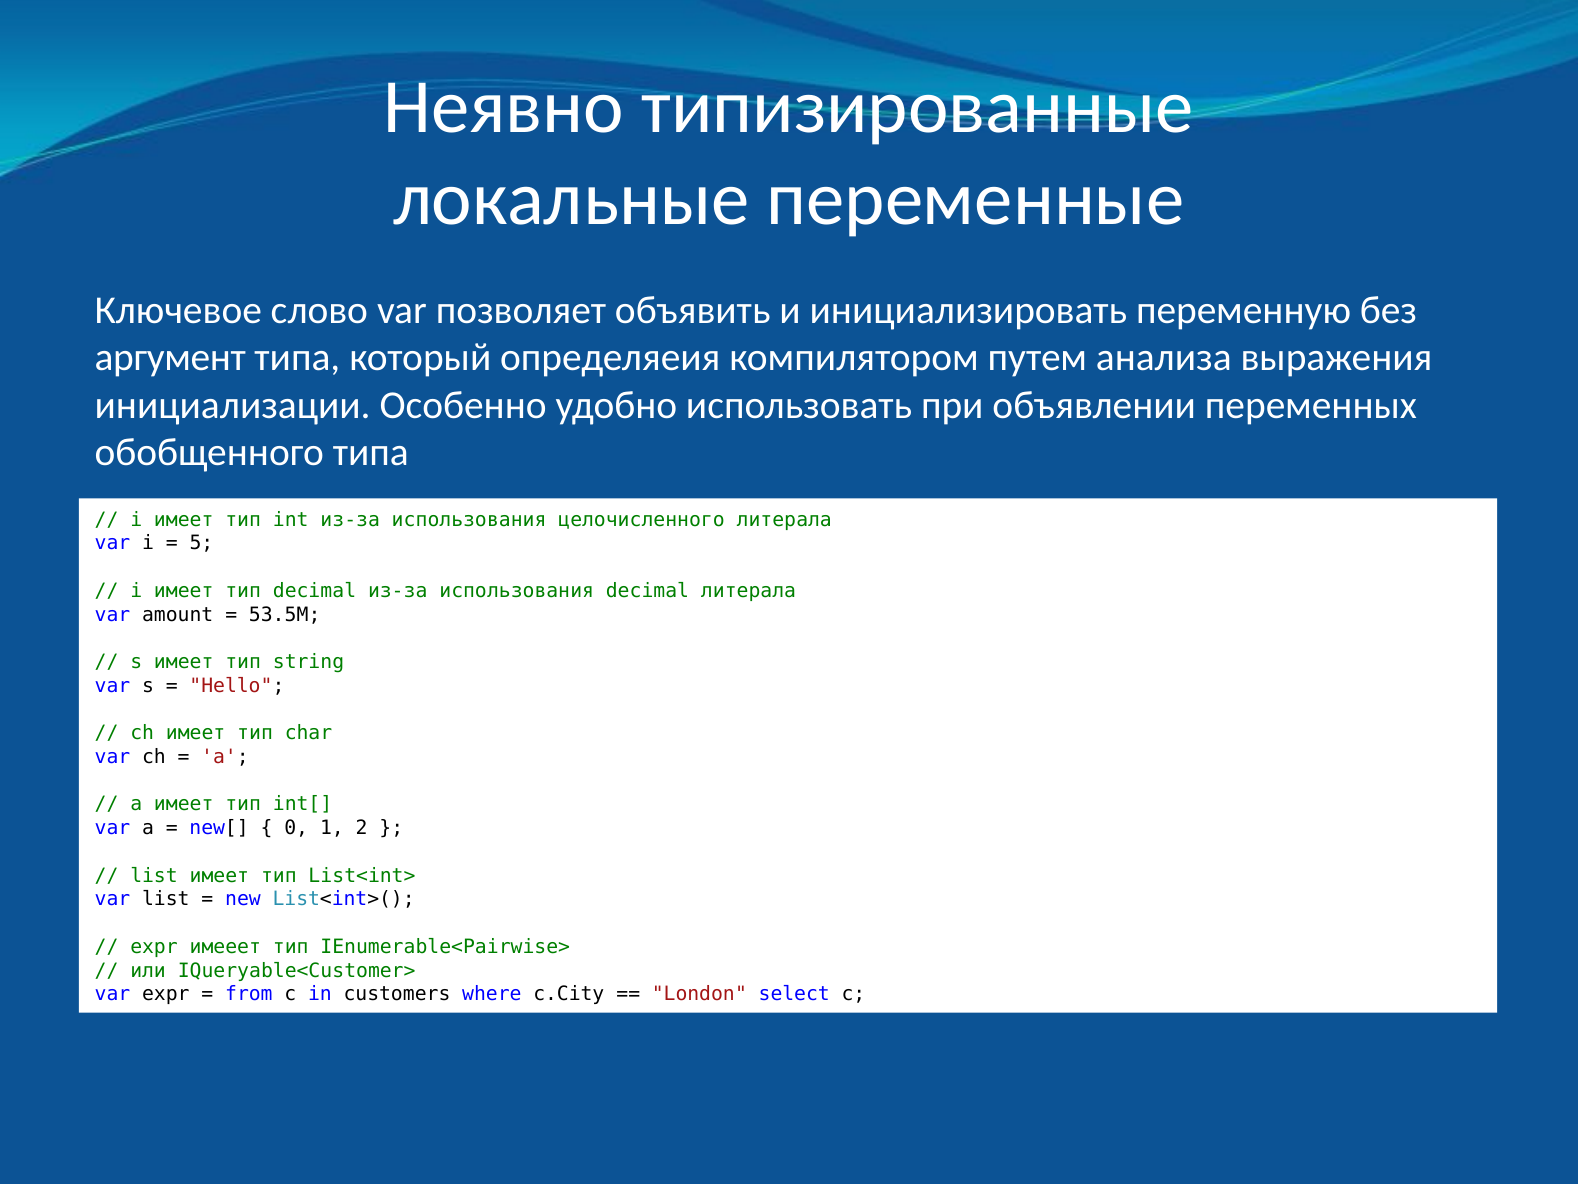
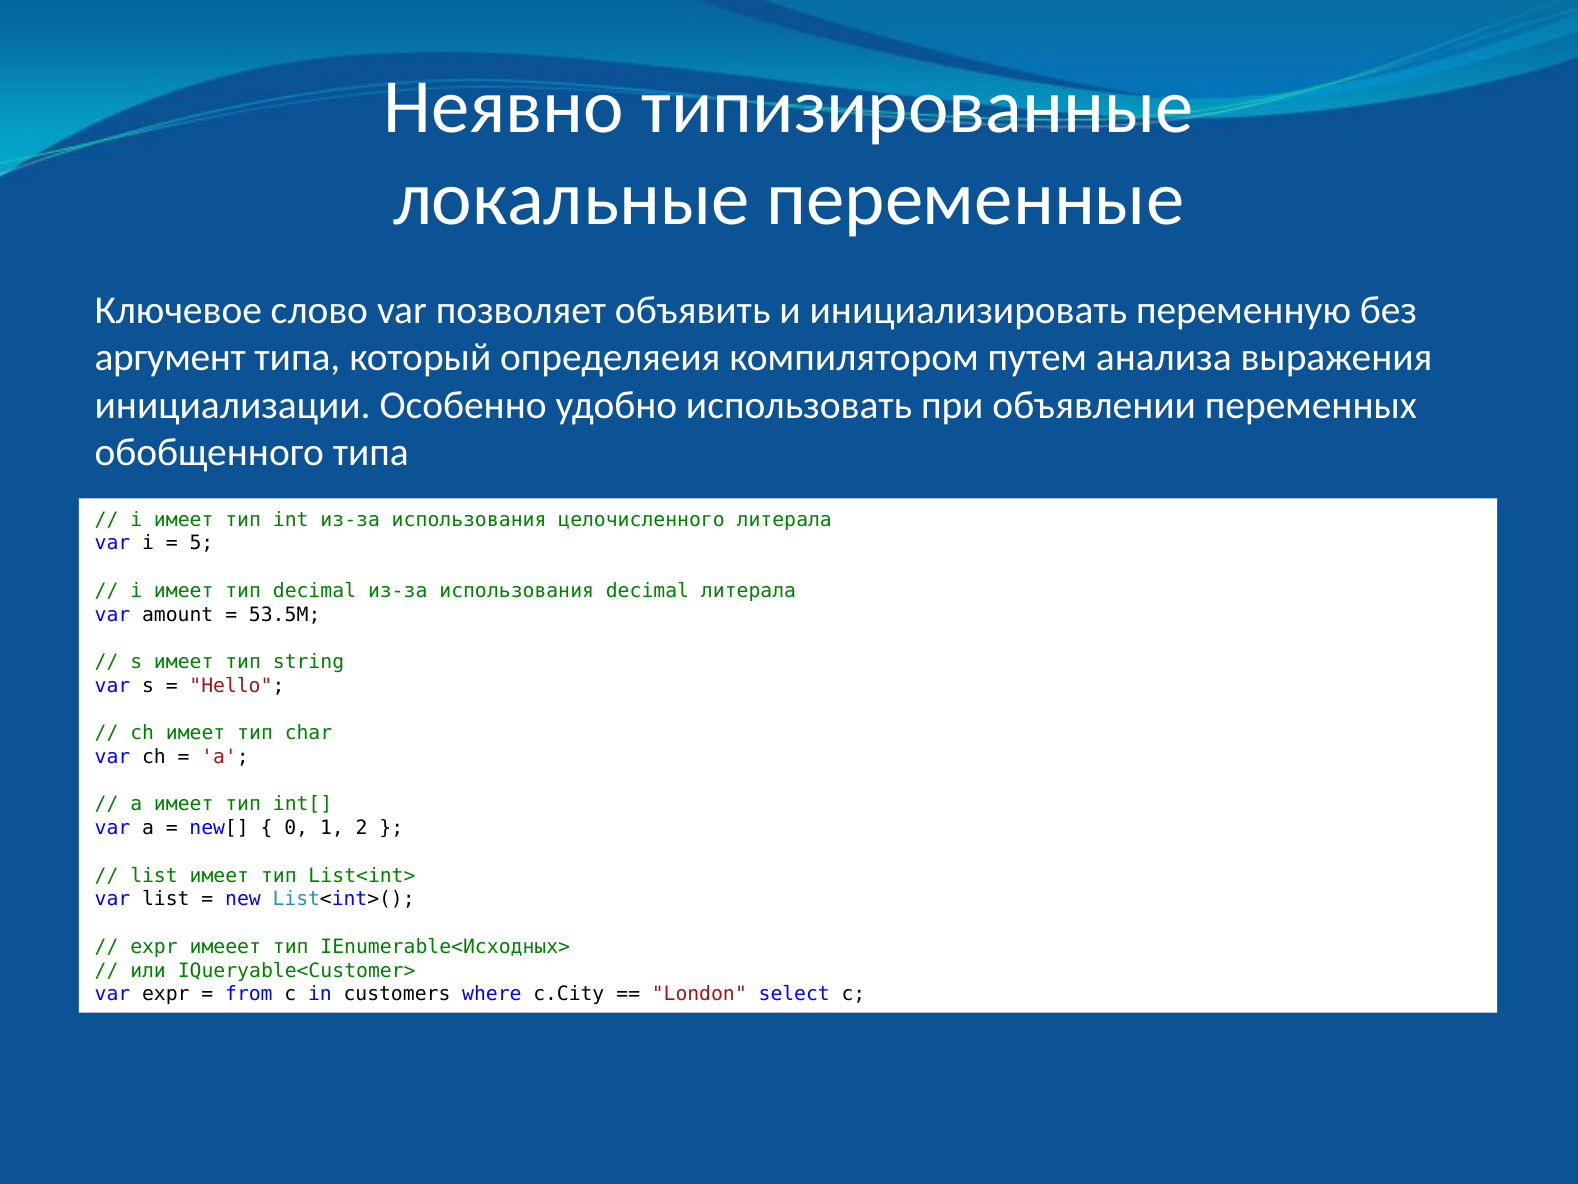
IEnumerable<Pairwise>: IEnumerable<Pairwise> -> IEnumerable<Исходных>
